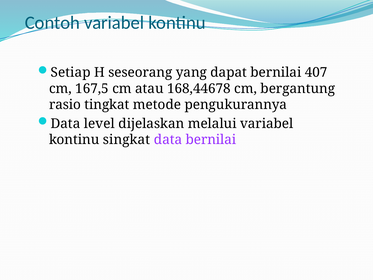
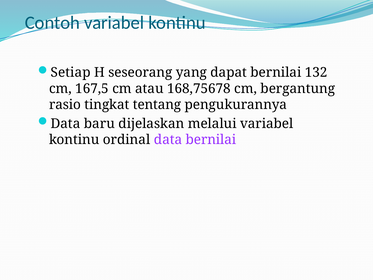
407: 407 -> 132
168,44678: 168,44678 -> 168,75678
metode: metode -> tentang
level: level -> baru
singkat: singkat -> ordinal
